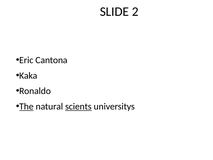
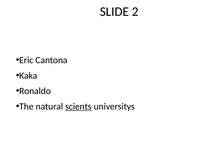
The underline: present -> none
